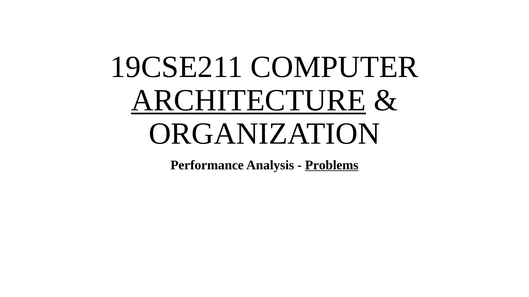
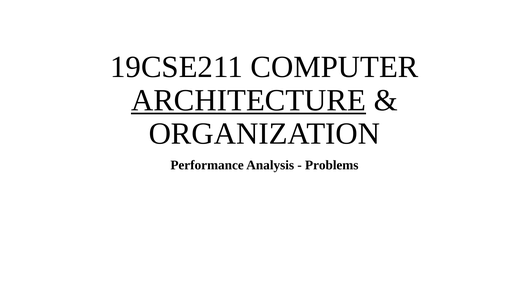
Problems underline: present -> none
